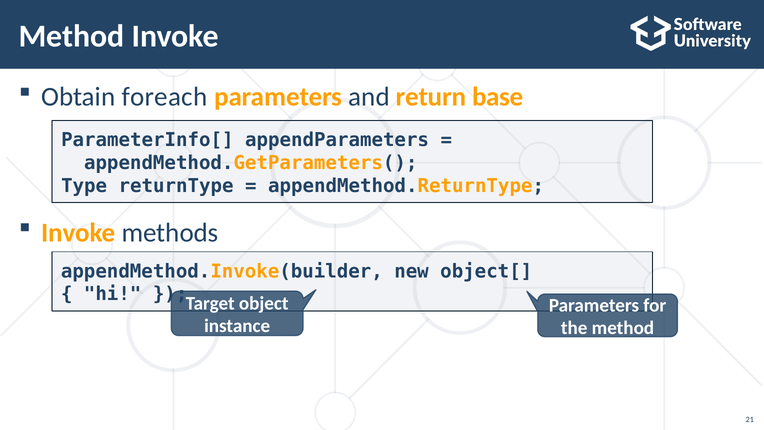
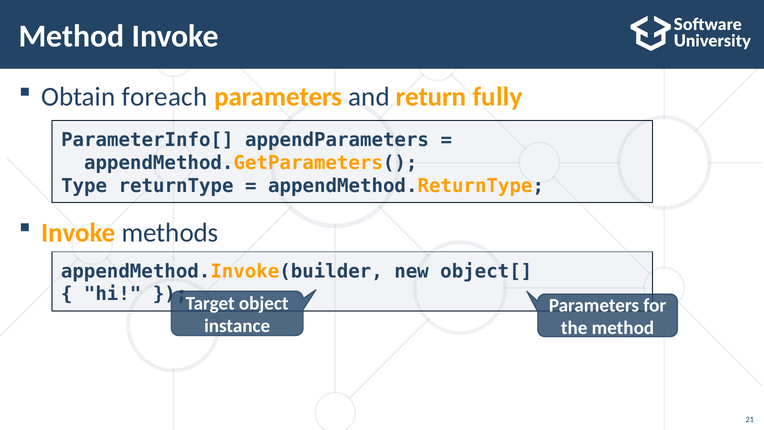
base: base -> fully
